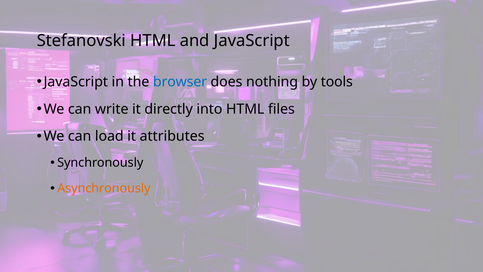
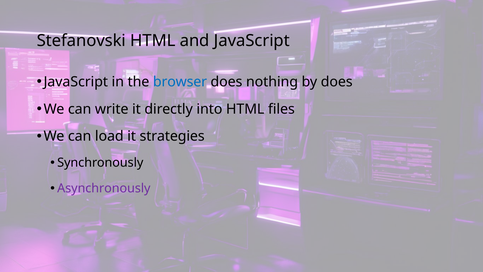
by tools: tools -> does
attributes: attributes -> strategies
Asynchronously colour: orange -> purple
